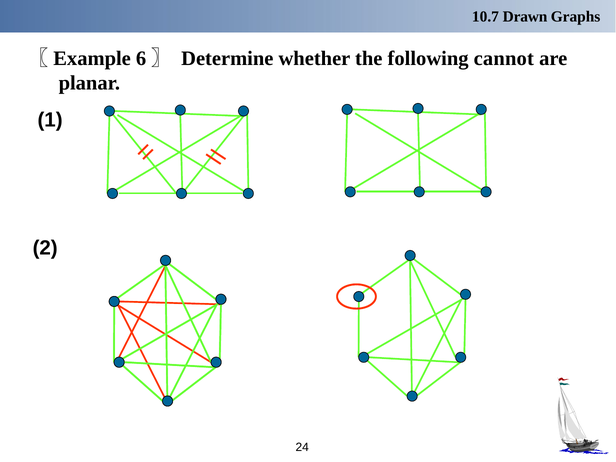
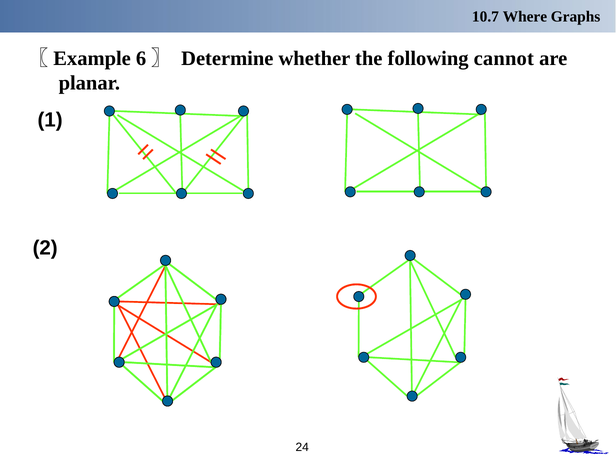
Drawn: Drawn -> Where
